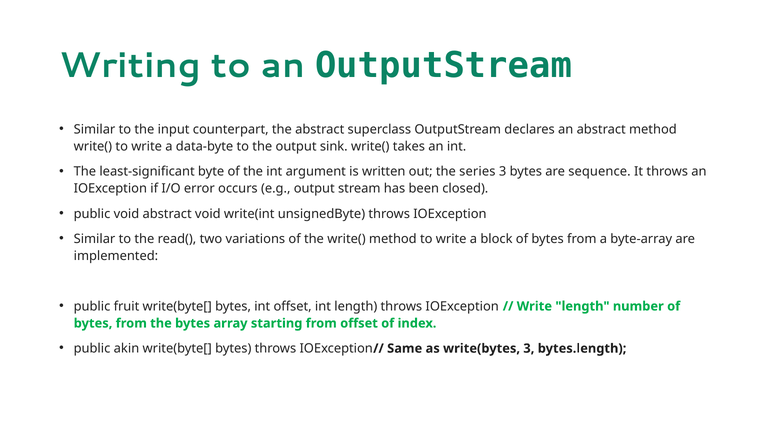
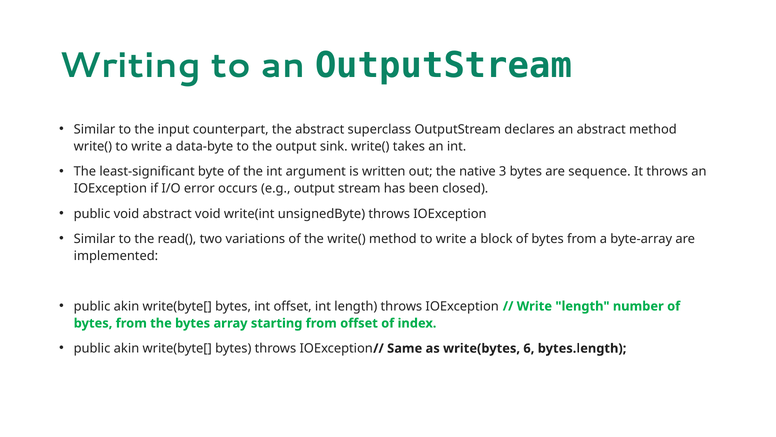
series: series -> native
fruit at (126, 306): fruit -> akin
write(bytes 3: 3 -> 6
